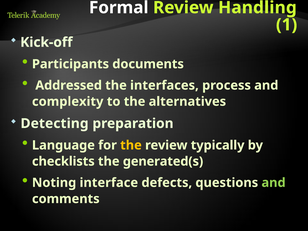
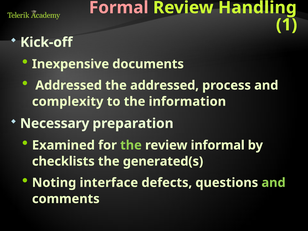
Formal colour: white -> pink
Participants: Participants -> Inexpensive
the interfaces: interfaces -> addressed
alternatives: alternatives -> information
Detecting: Detecting -> Necessary
Language: Language -> Examined
the at (131, 145) colour: yellow -> light green
typically: typically -> informal
